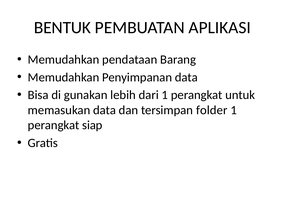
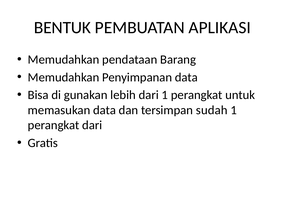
folder: folder -> sudah
perangkat siap: siap -> dari
